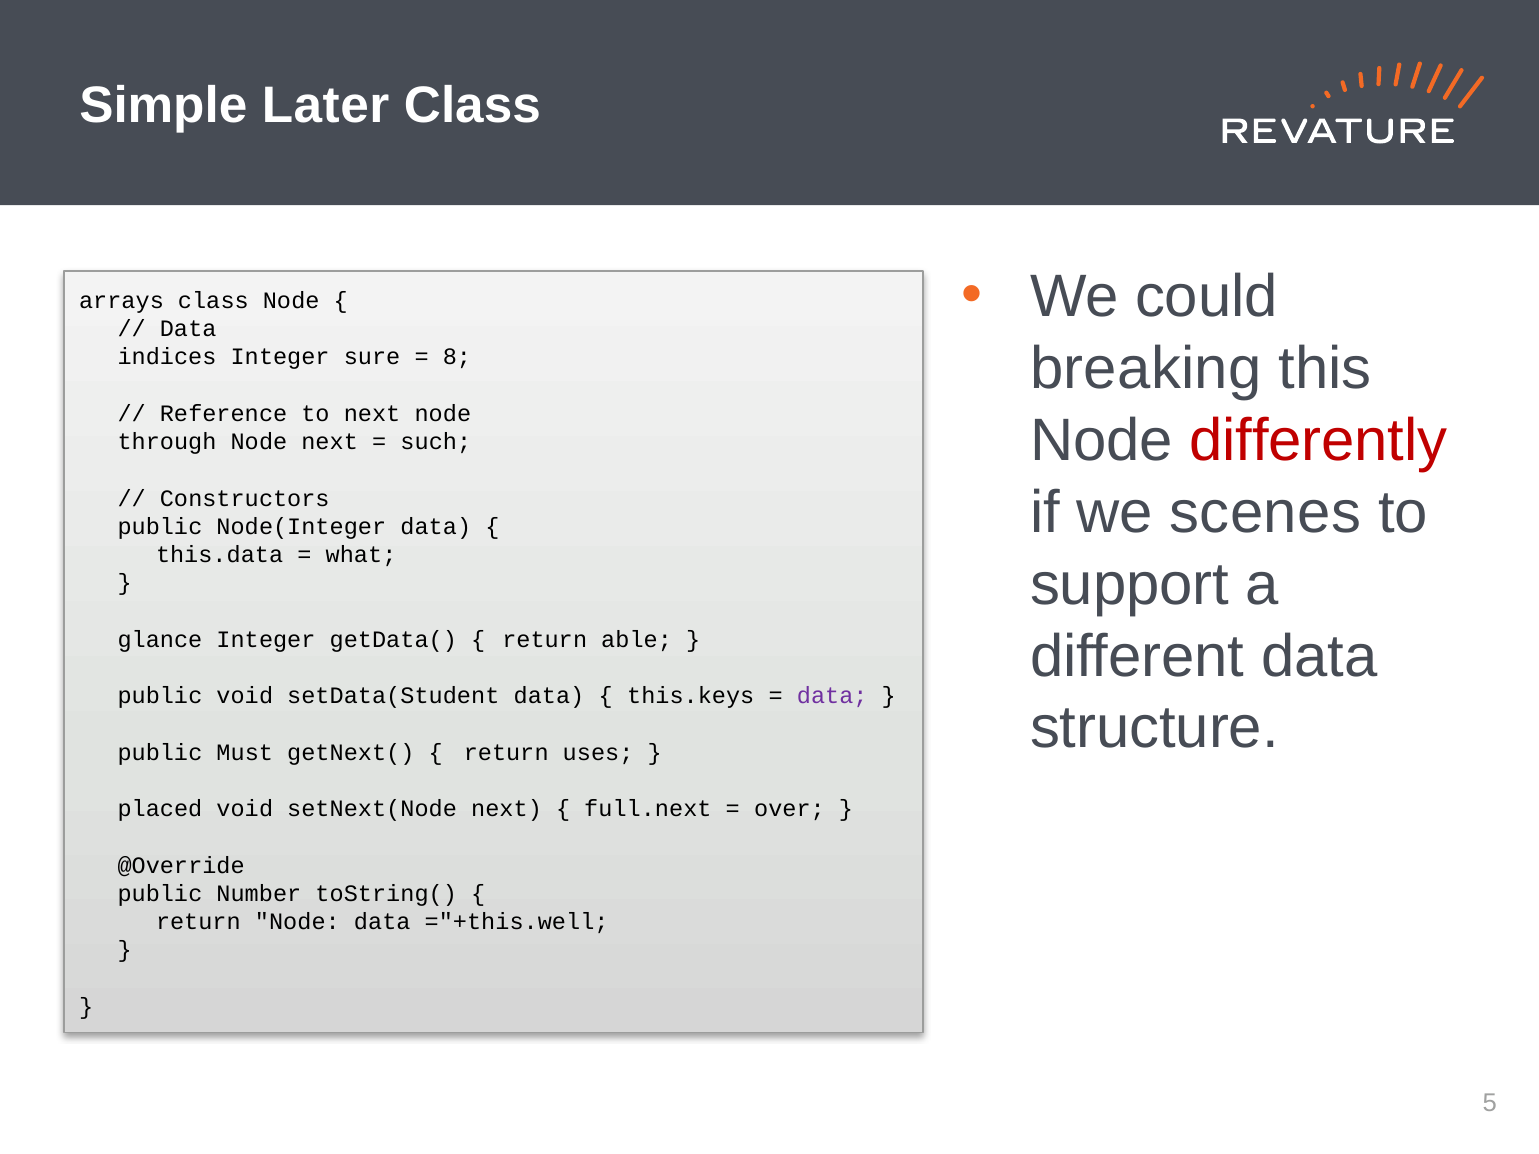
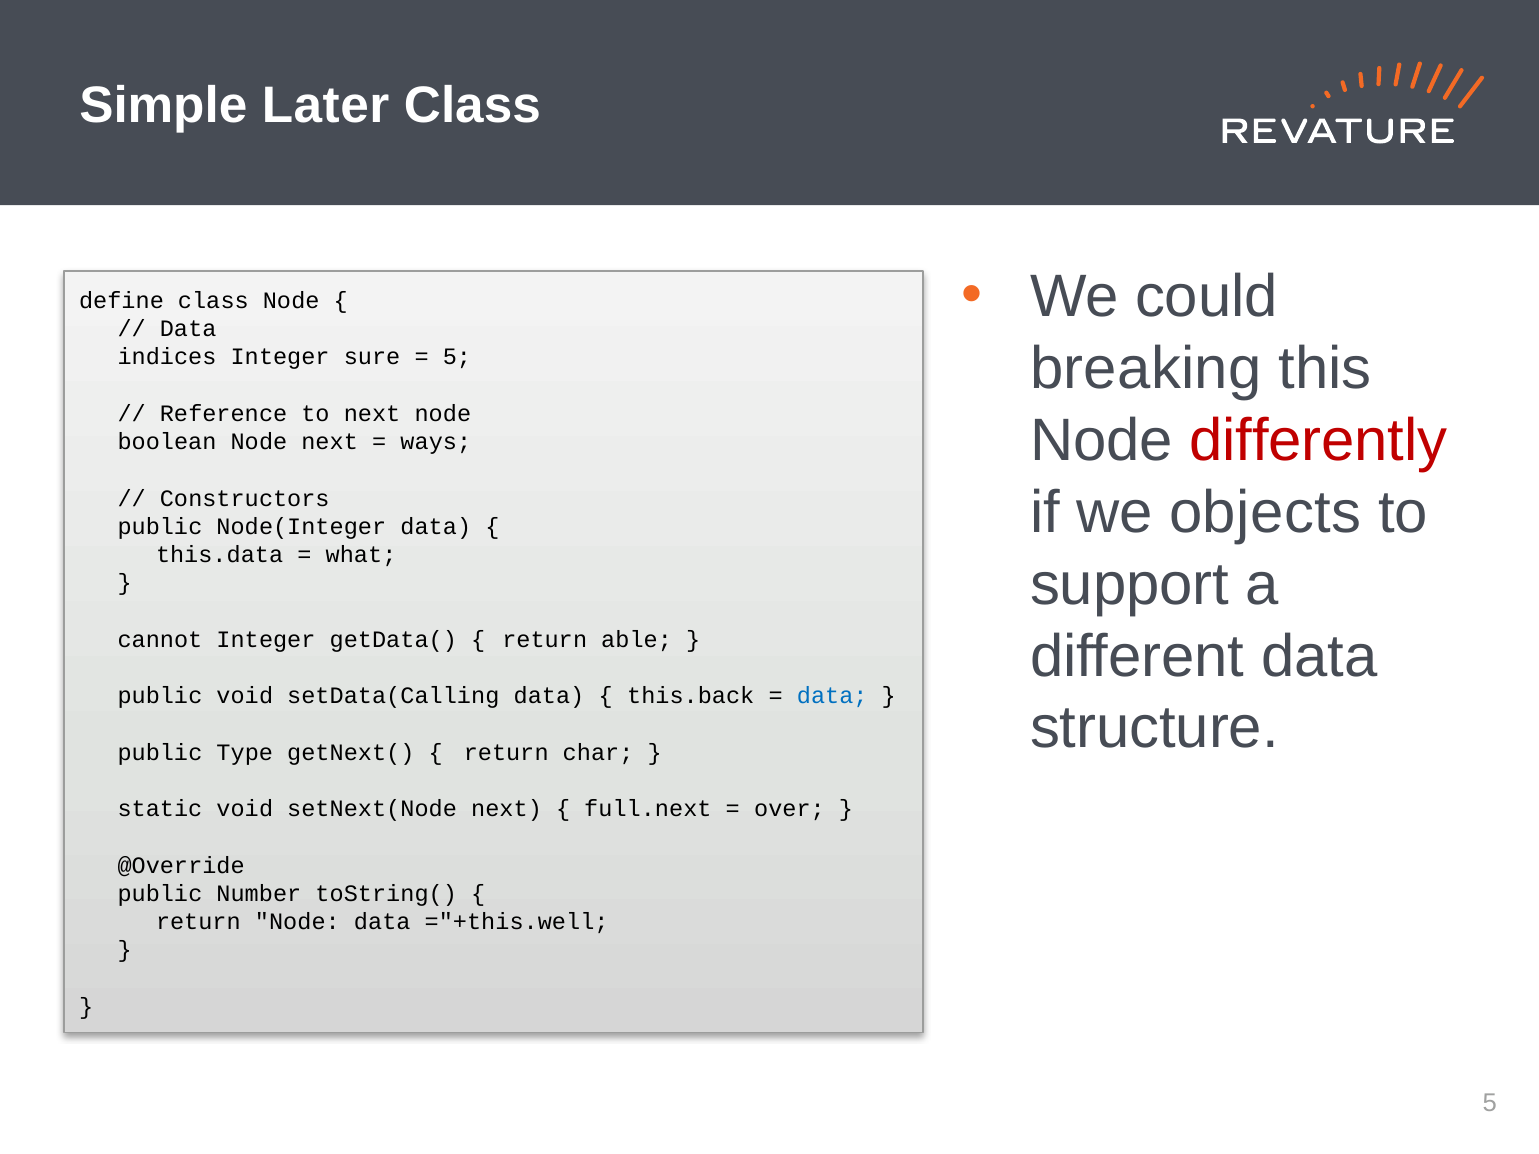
arrays: arrays -> define
8 at (457, 357): 8 -> 5
through: through -> boolean
such: such -> ways
scenes: scenes -> objects
glance: glance -> cannot
setData(Student: setData(Student -> setData(Calling
this.keys: this.keys -> this.back
data at (832, 696) colour: purple -> blue
Must: Must -> Type
uses: uses -> char
placed: placed -> static
